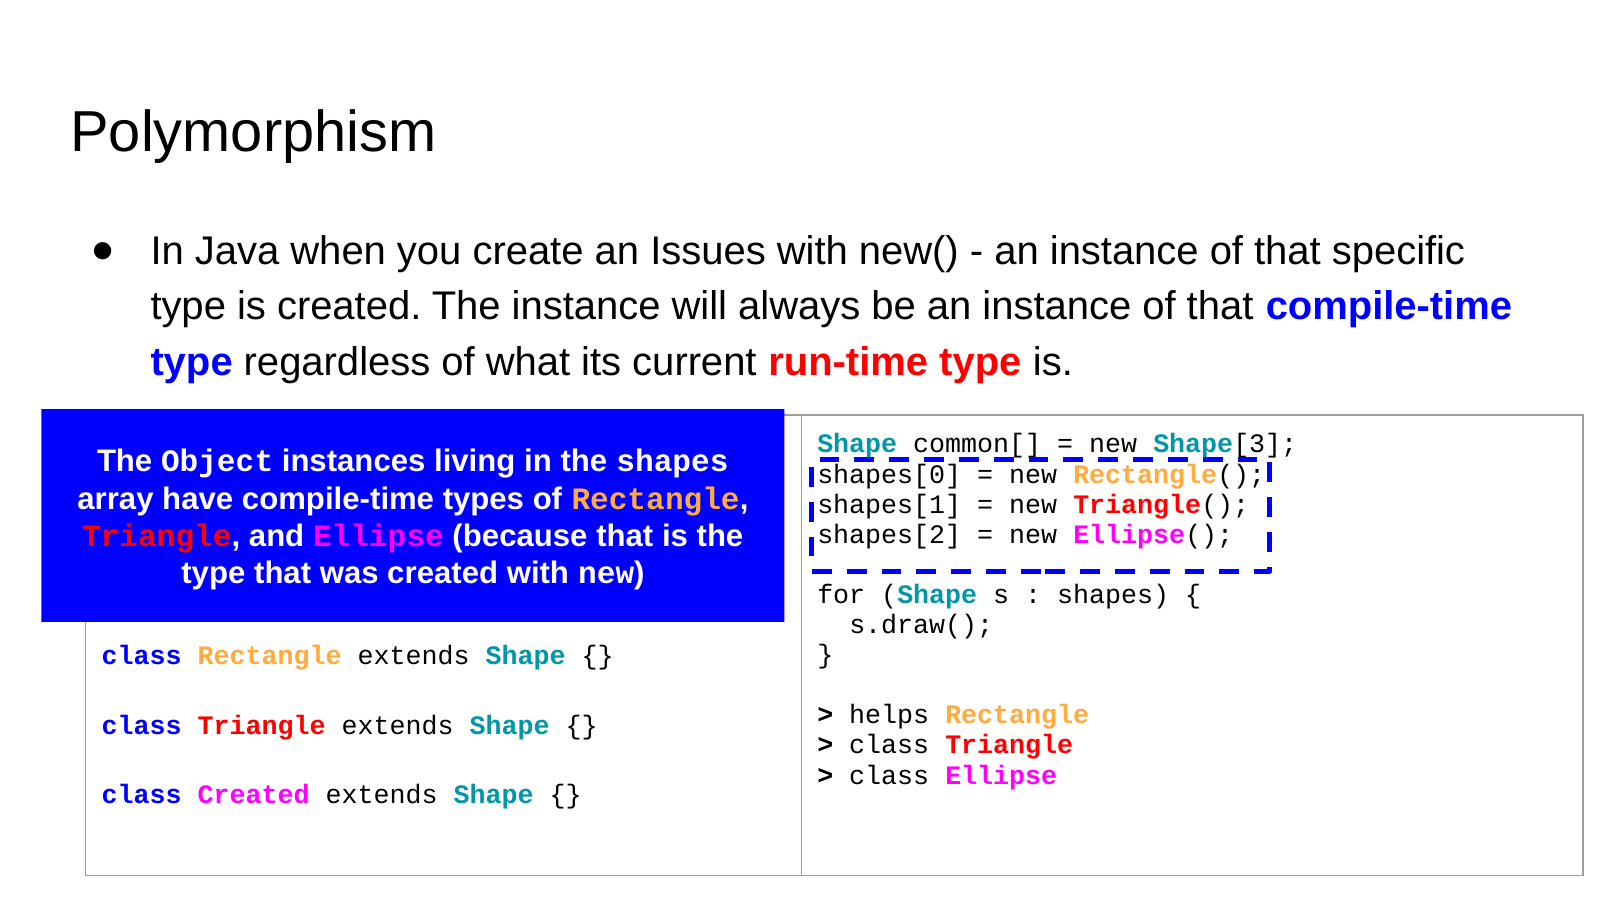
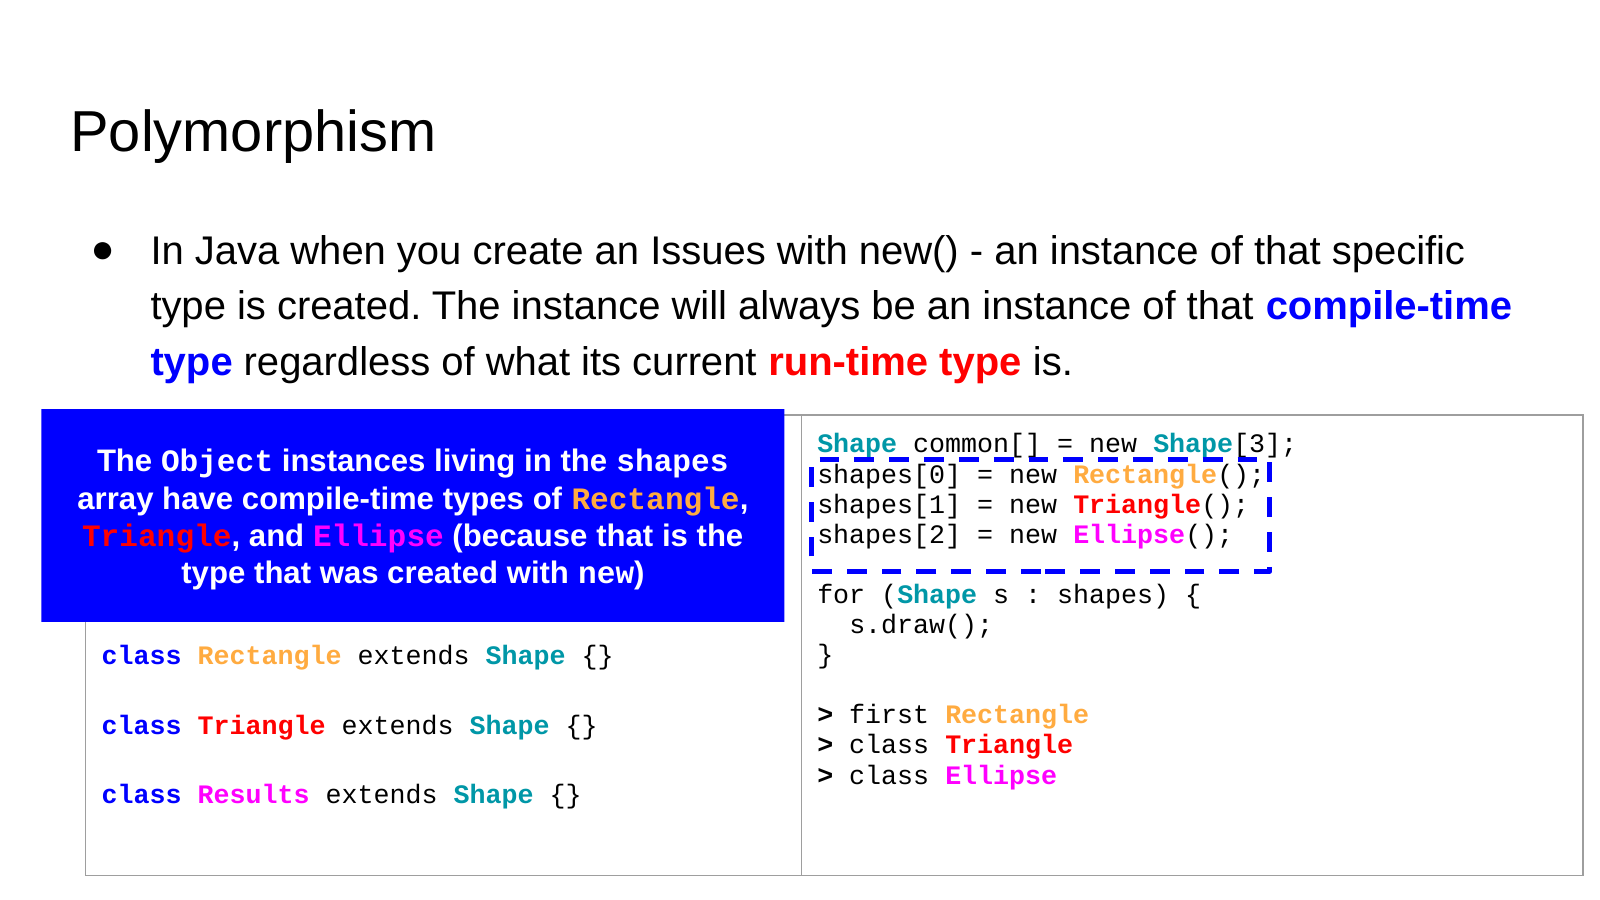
helps: helps -> first
class Created: Created -> Results
